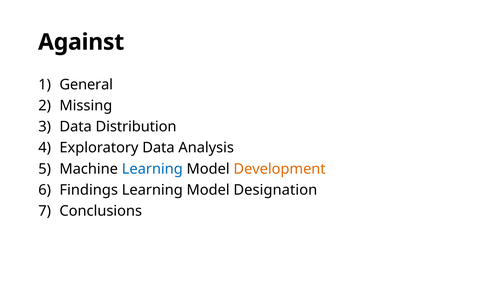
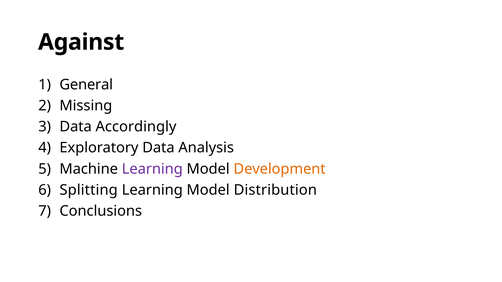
Distribution: Distribution -> Accordingly
Learning at (152, 169) colour: blue -> purple
Findings: Findings -> Splitting
Designation: Designation -> Distribution
